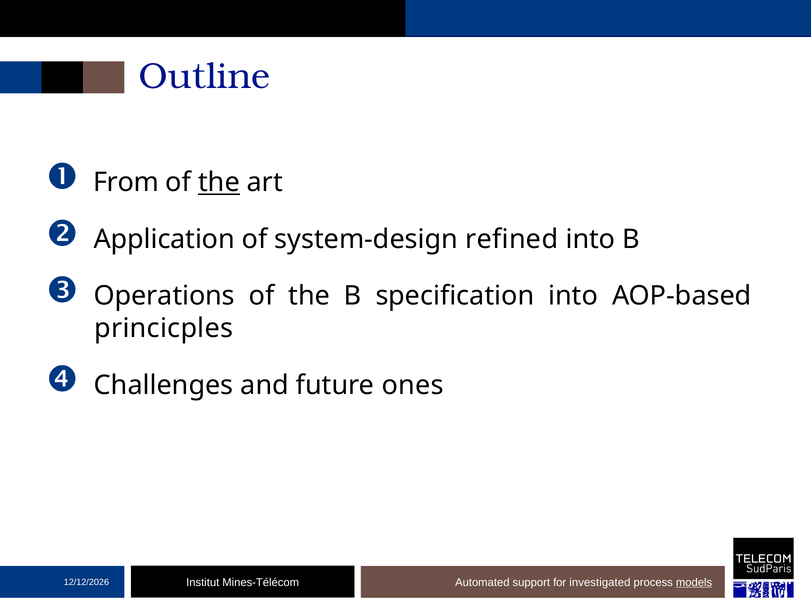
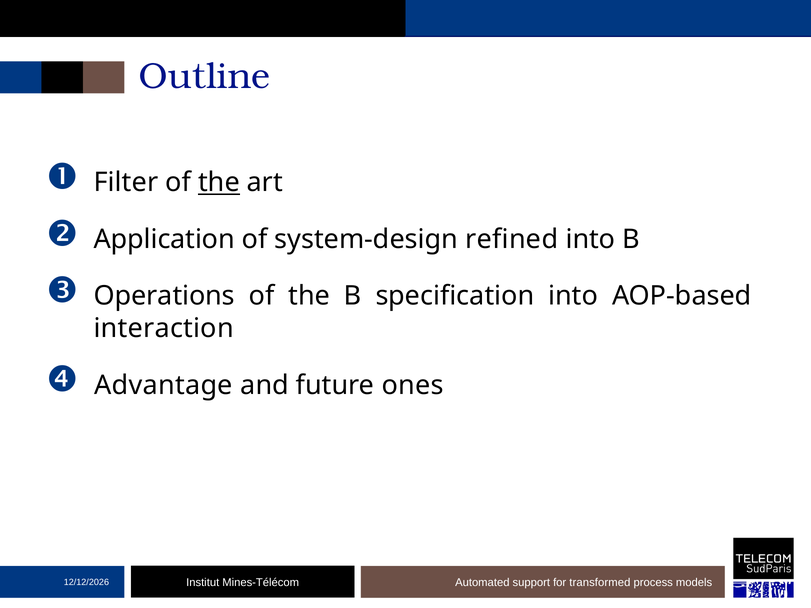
From: From -> Filter
princicples: princicples -> interaction
Challenges: Challenges -> Advantage
investigated: investigated -> transformed
models underline: present -> none
